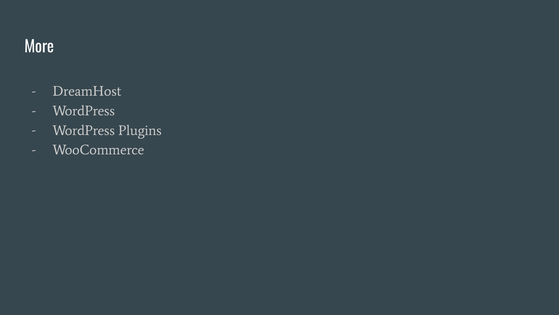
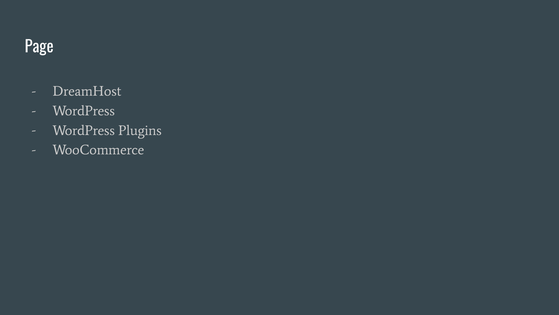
More: More -> Page
